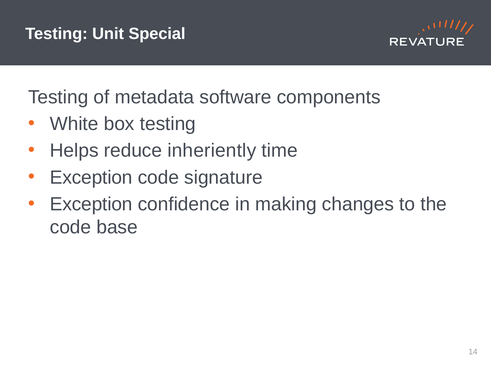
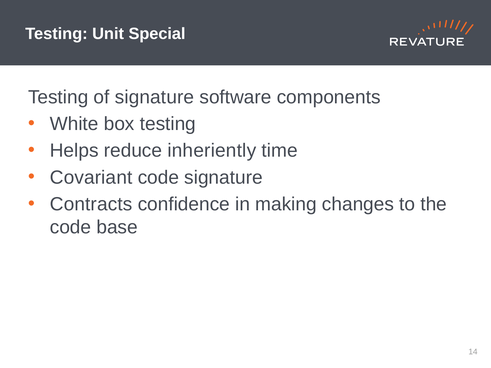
of metadata: metadata -> signature
Exception at (91, 178): Exception -> Covariant
Exception at (91, 204): Exception -> Contracts
